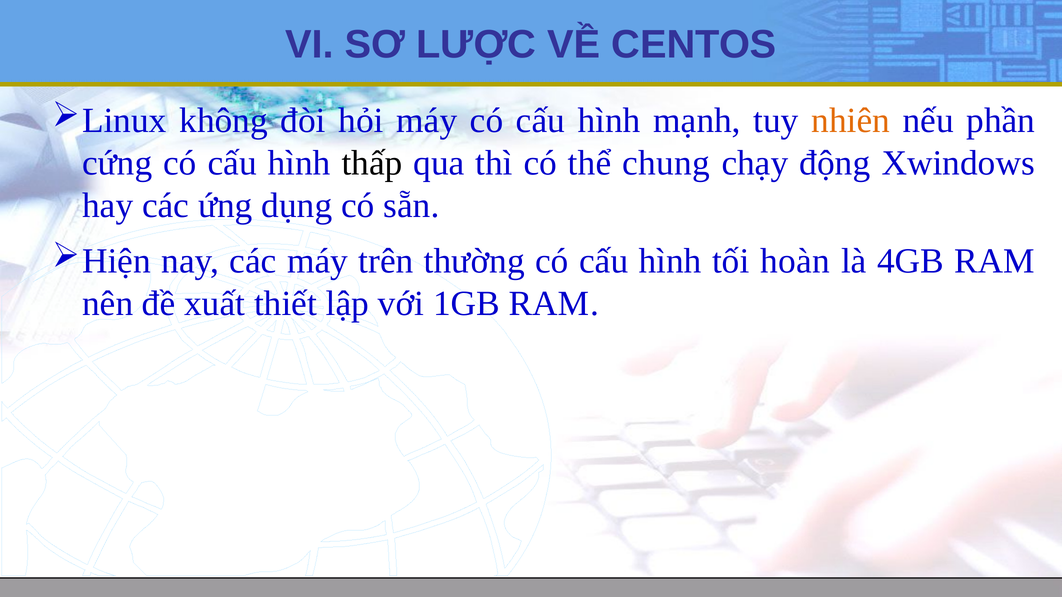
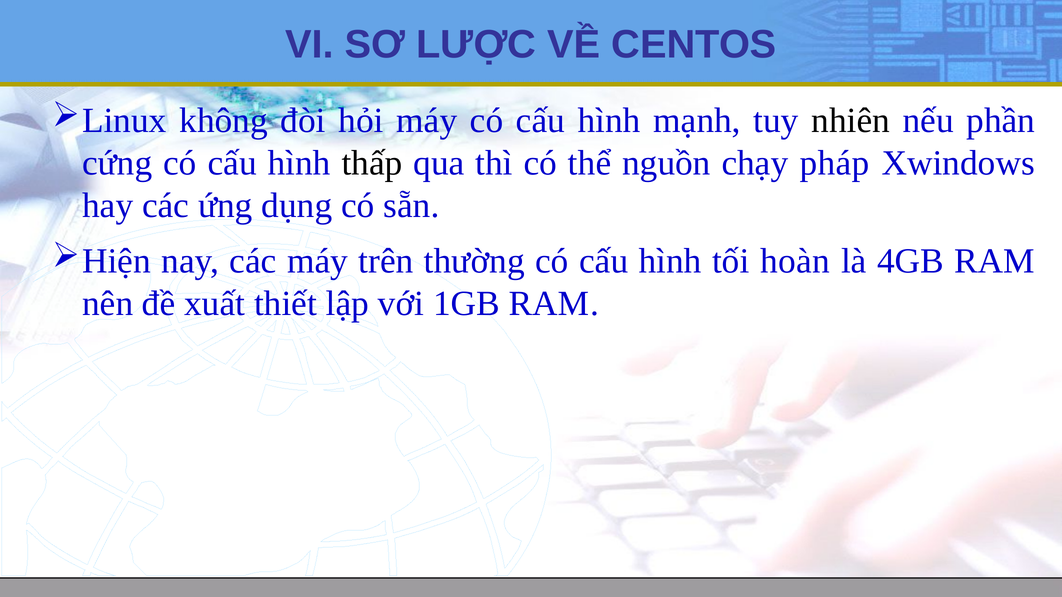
nhiên colour: orange -> black
chung: chung -> nguồn
động: động -> pháp
